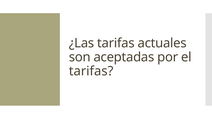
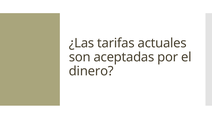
tarifas at (91, 71): tarifas -> dinero
